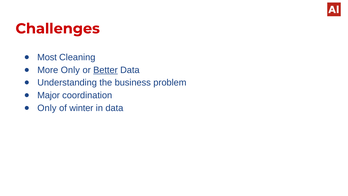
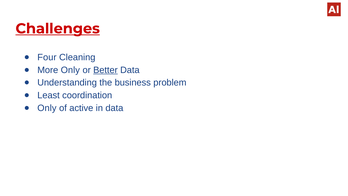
Challenges underline: none -> present
Most: Most -> Four
Major: Major -> Least
winter: winter -> active
